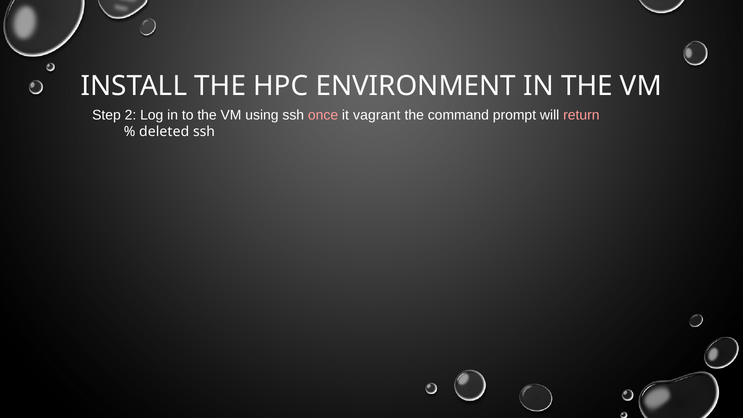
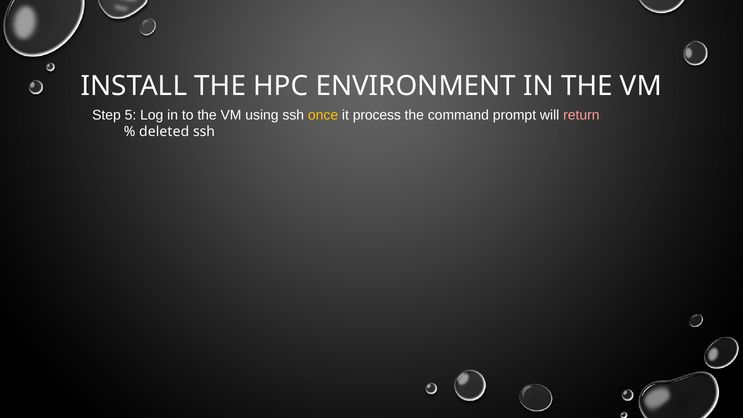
2: 2 -> 5
once colour: pink -> yellow
vagrant: vagrant -> process
